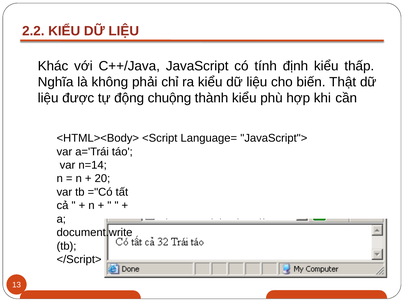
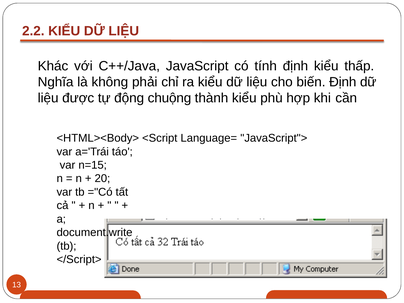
biến Thật: Thật -> Định
n=14: n=14 -> n=15
